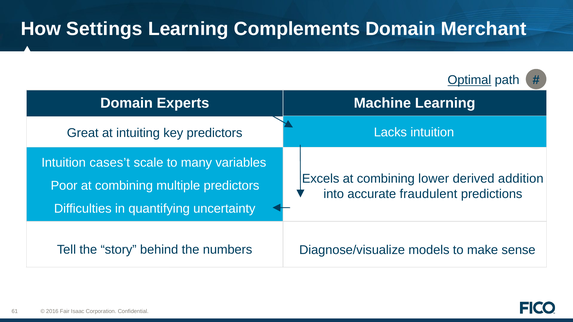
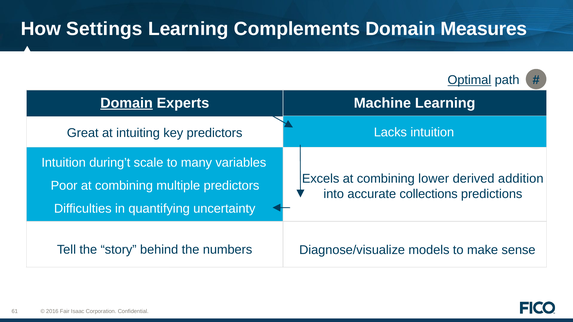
Merchant: Merchant -> Measures
Domain at (127, 103) underline: none -> present
cases’t: cases’t -> during’t
fraudulent: fraudulent -> collections
